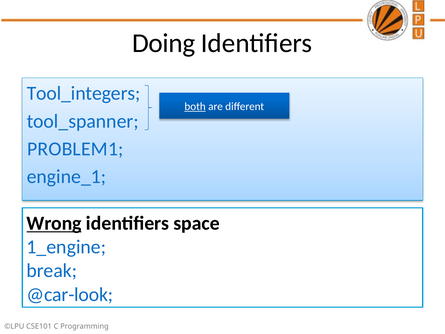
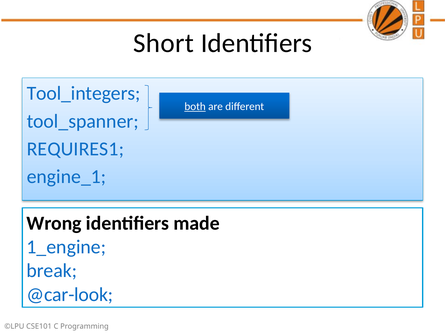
Doing: Doing -> Short
PROBLEM1: PROBLEM1 -> REQUIRES1
Wrong underline: present -> none
space: space -> made
